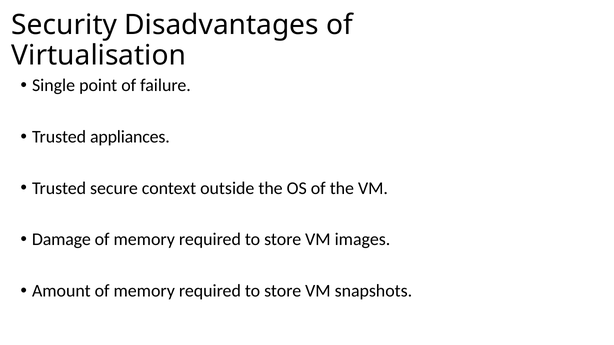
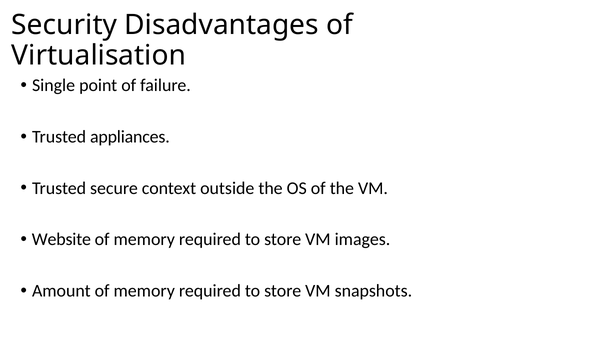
Damage: Damage -> Website
